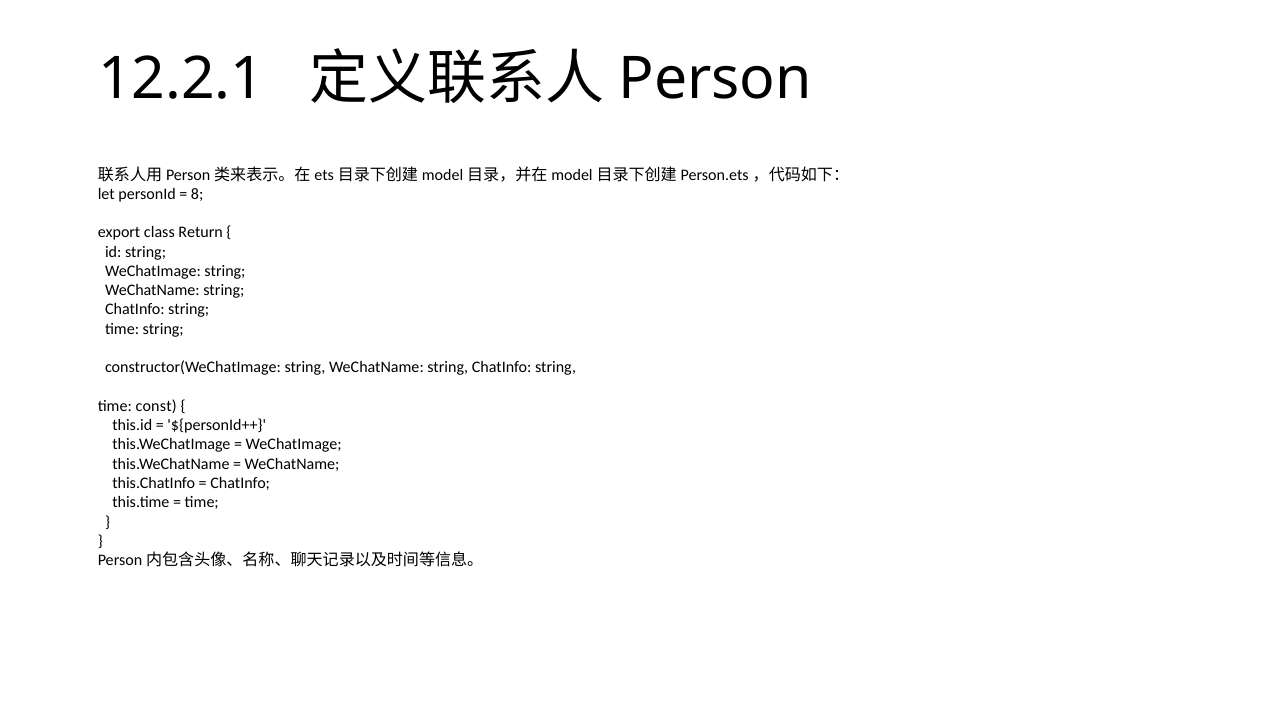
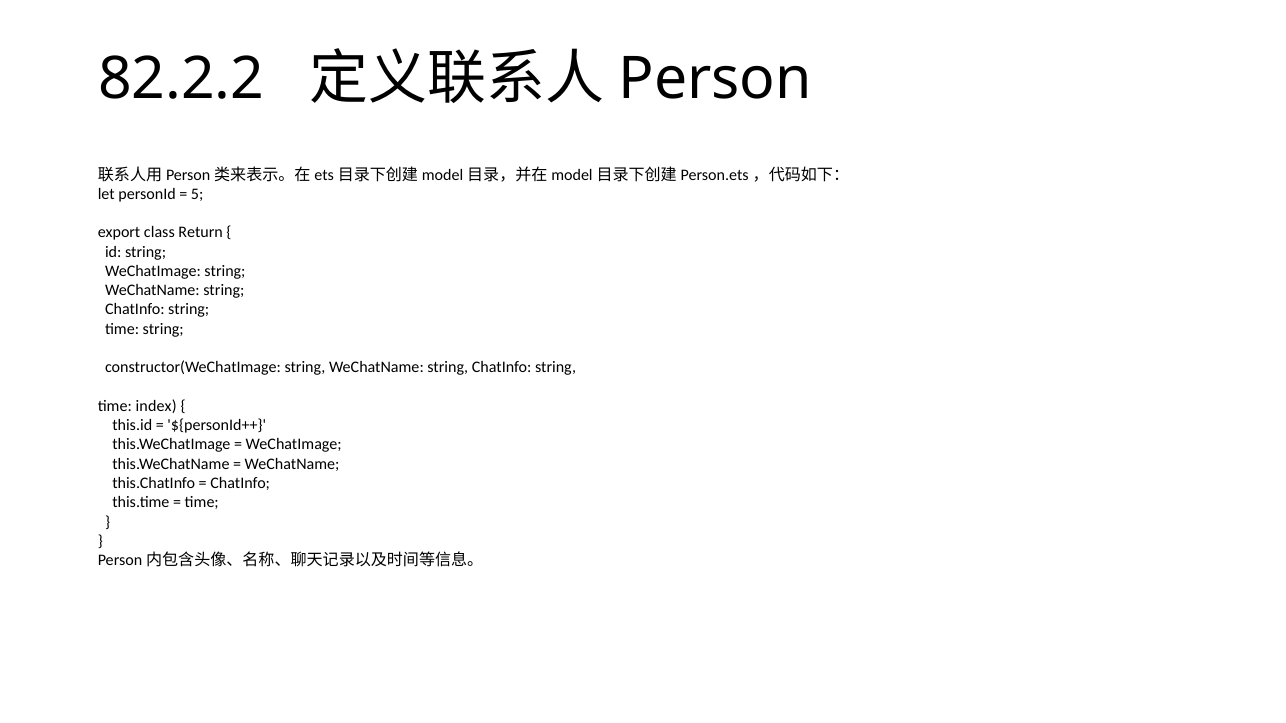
12.2.1: 12.2.1 -> 82.2.2
8: 8 -> 5
const: const -> index
